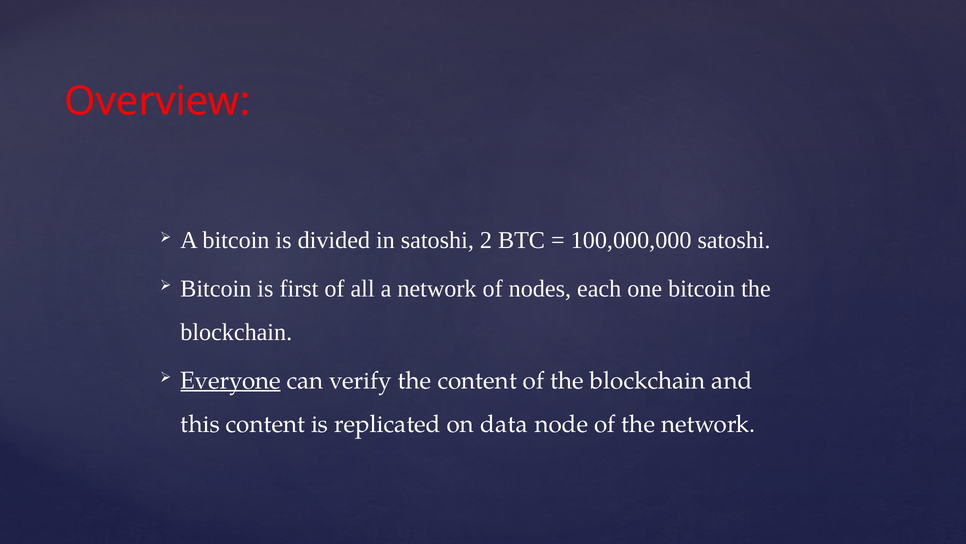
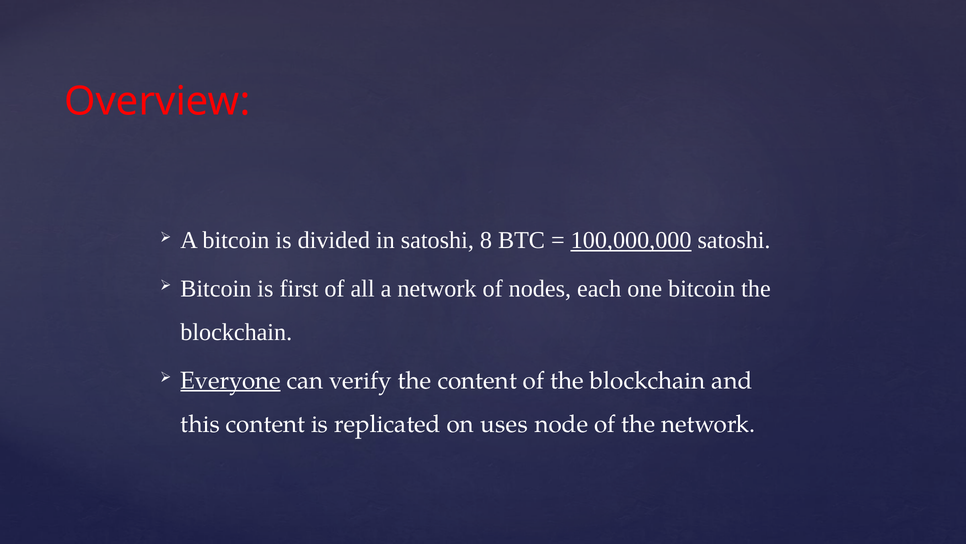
2: 2 -> 8
100,000,000 underline: none -> present
data: data -> uses
